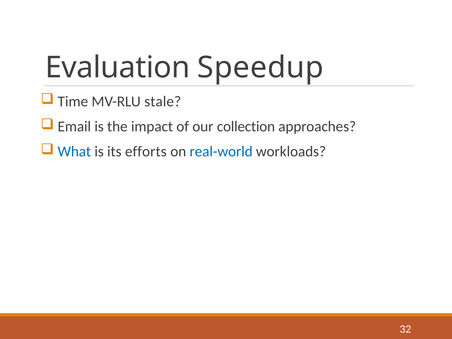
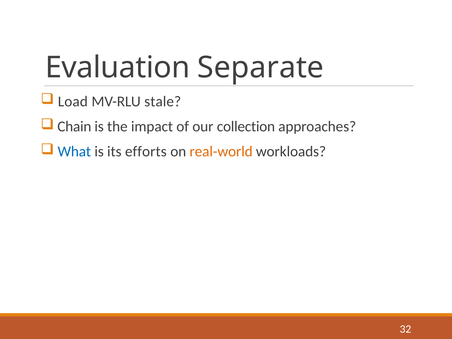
Speedup: Speedup -> Separate
Time: Time -> Load
Email: Email -> Chain
real-world colour: blue -> orange
